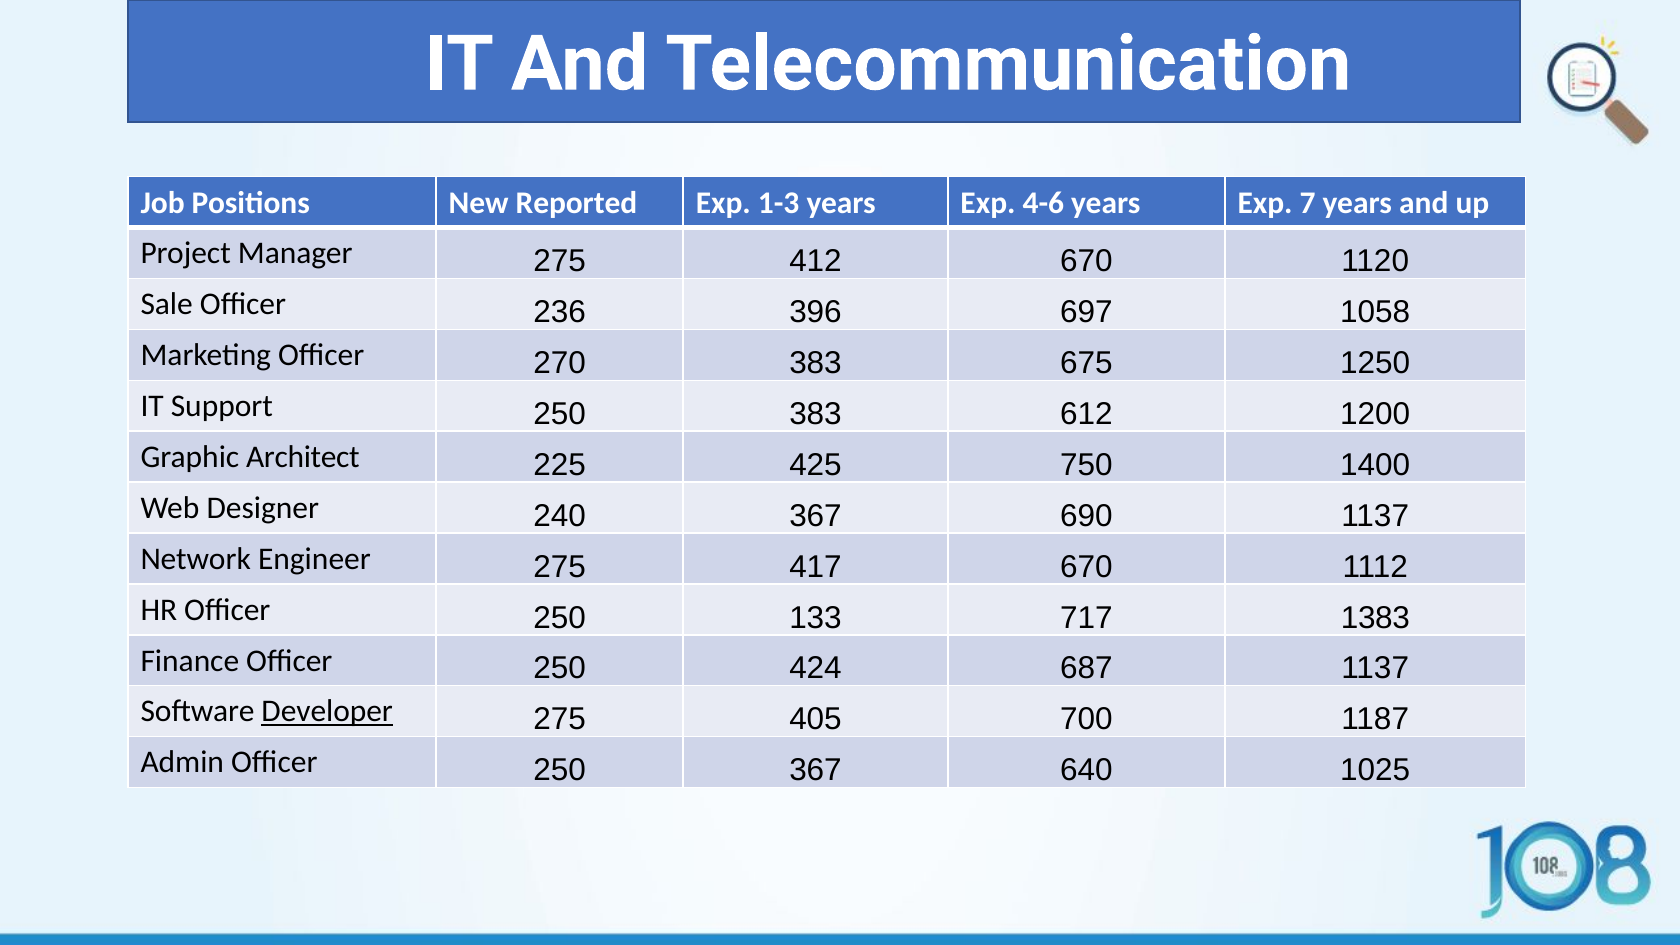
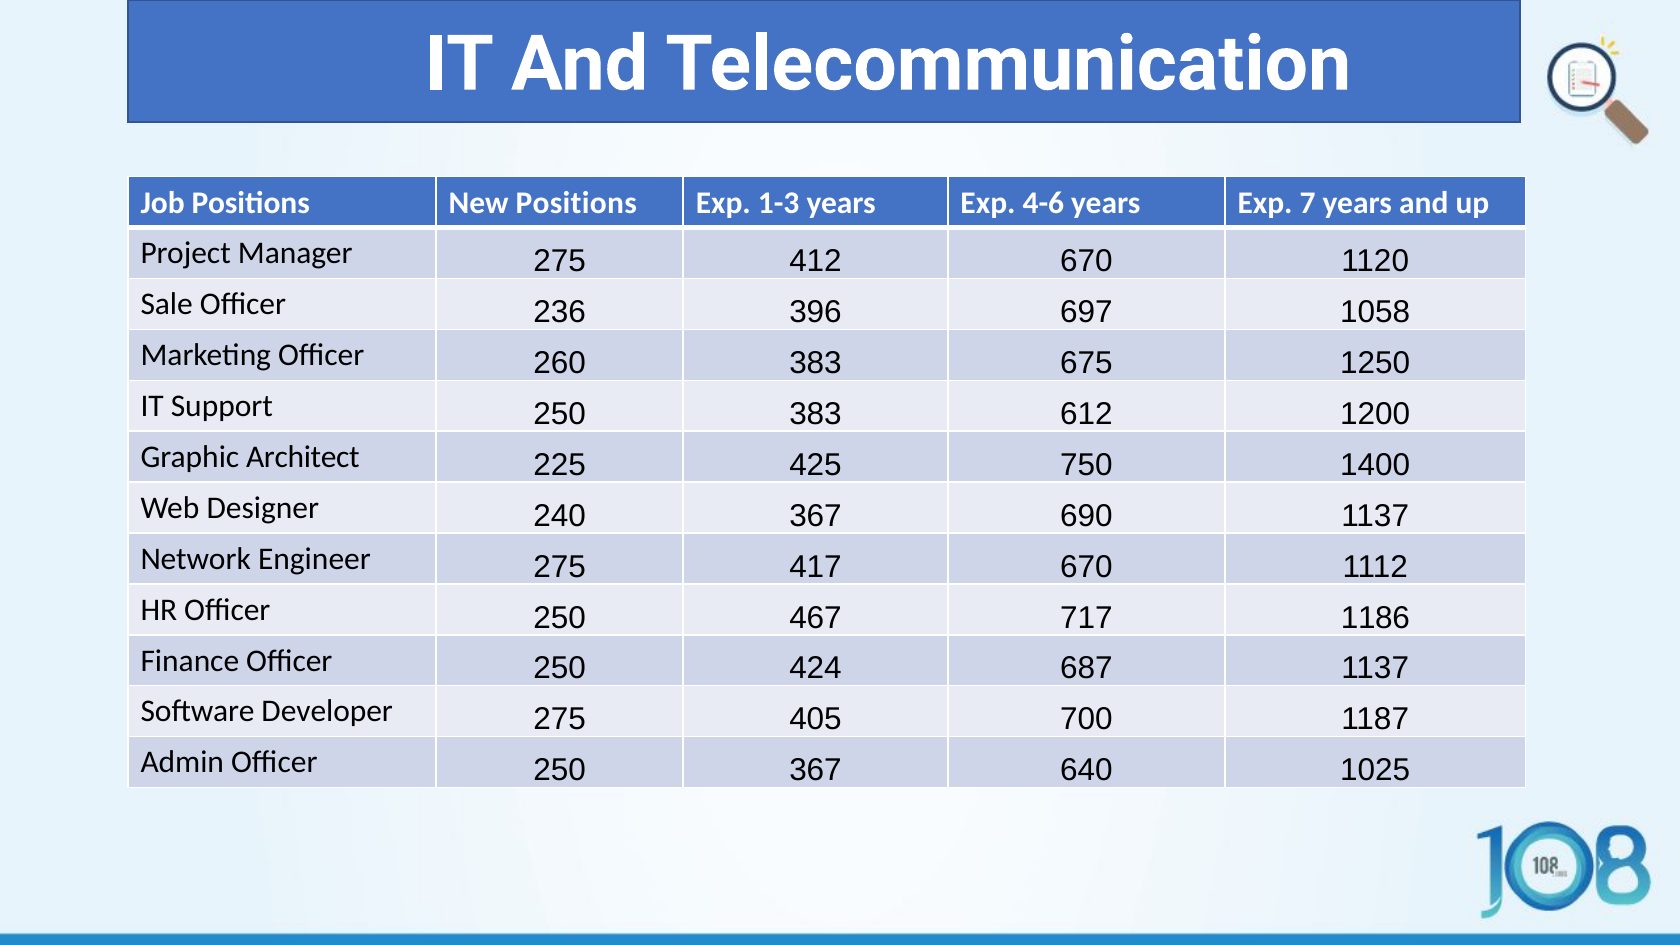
New Reported: Reported -> Positions
270: 270 -> 260
133: 133 -> 467
1383: 1383 -> 1186
Developer underline: present -> none
